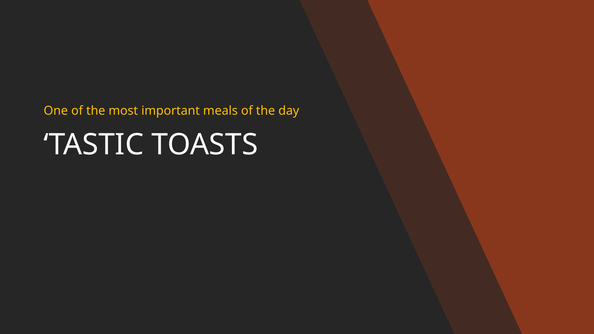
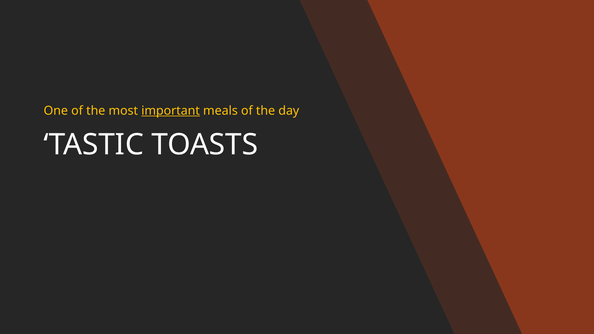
important underline: none -> present
